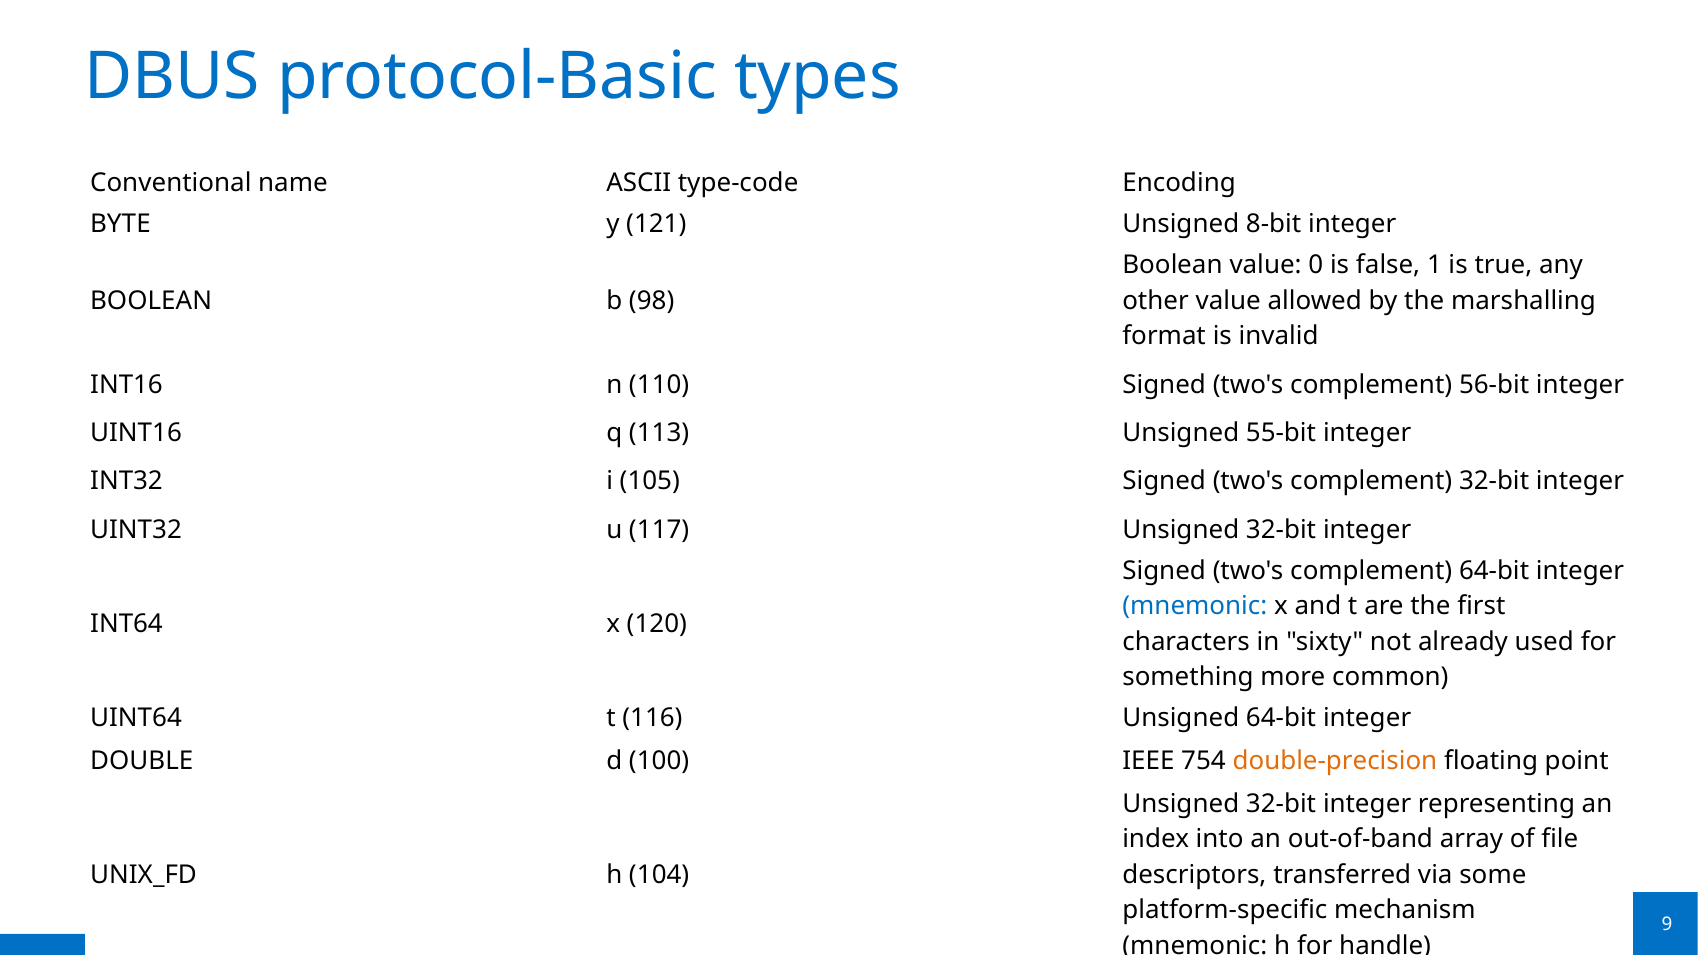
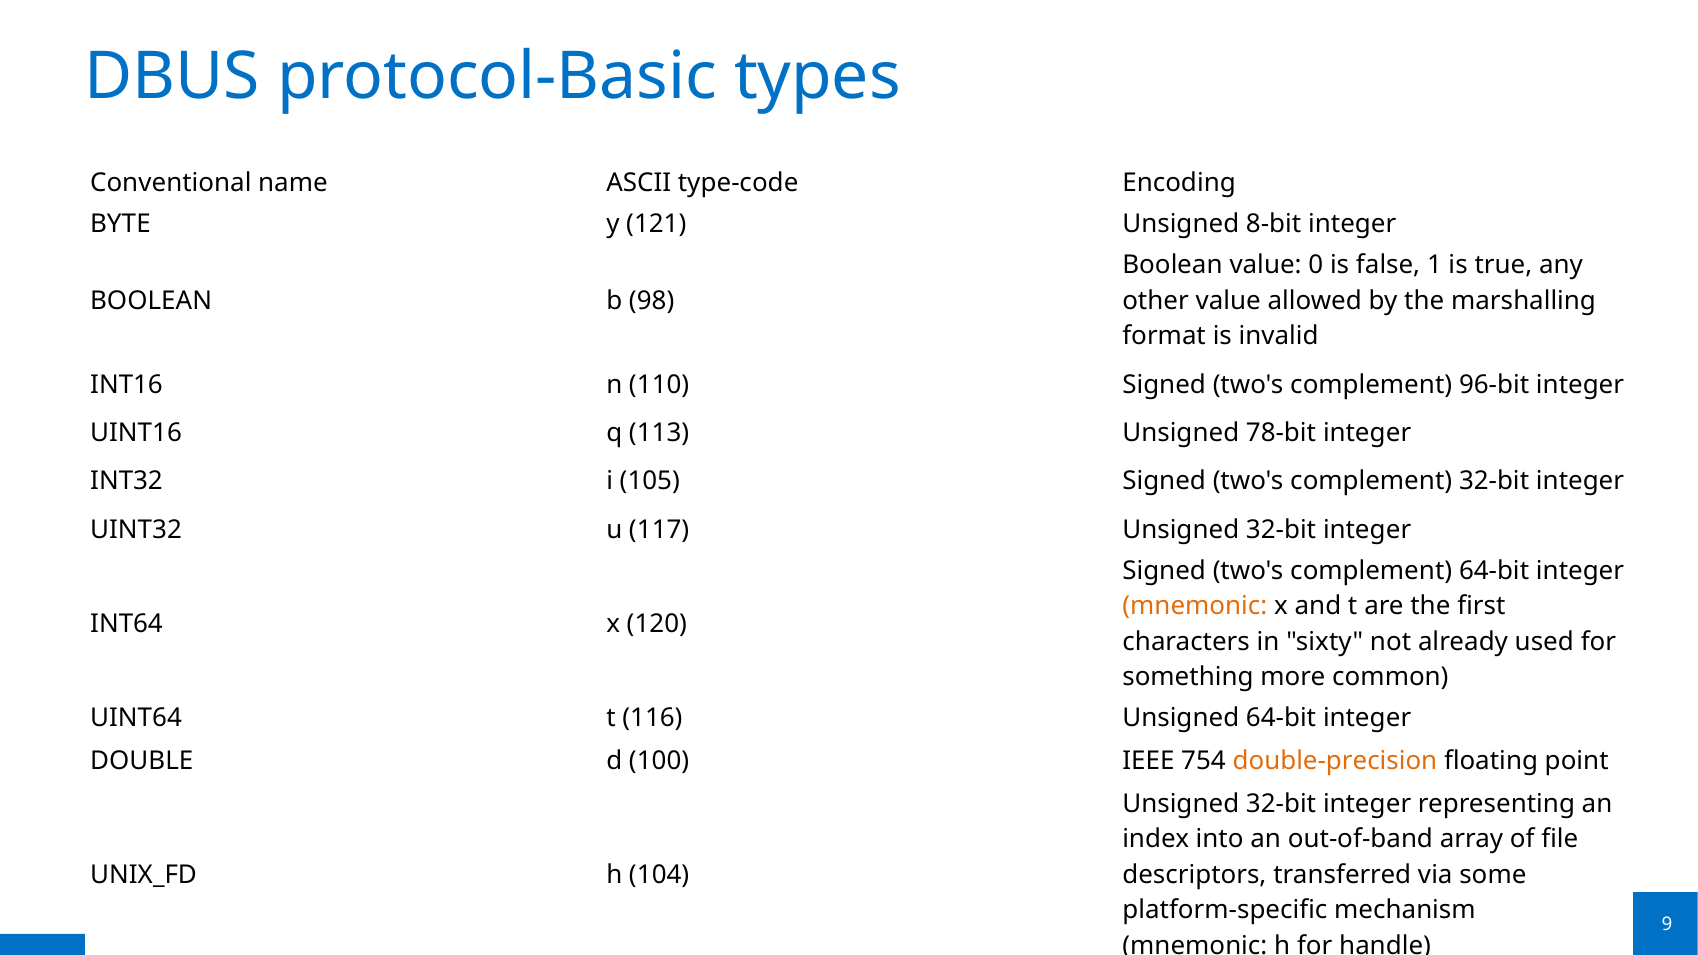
56-bit: 56-bit -> 96-bit
55-bit: 55-bit -> 78-bit
mnemonic at (1195, 606) colour: blue -> orange
